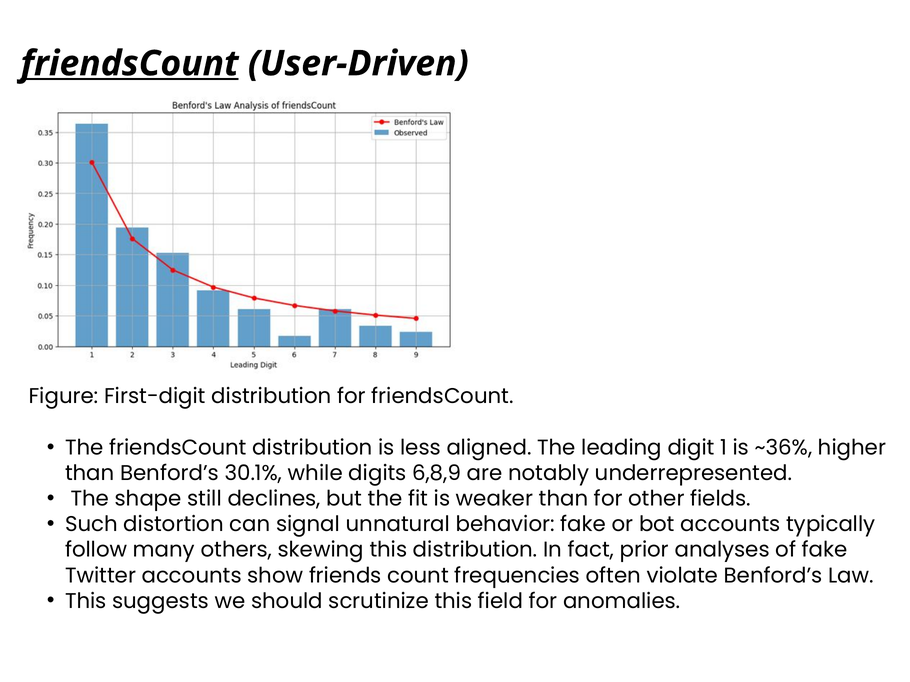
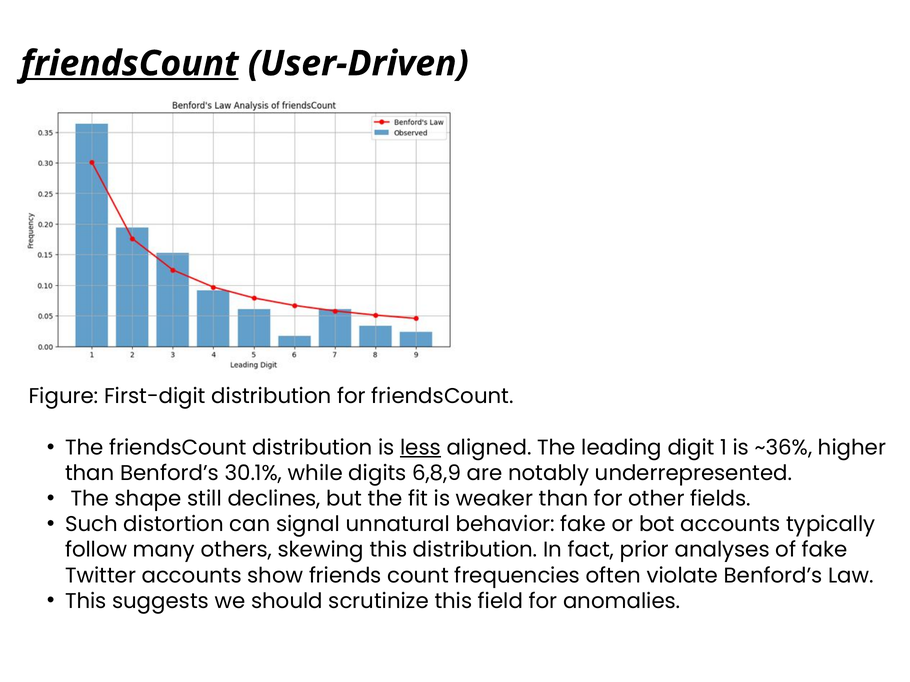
less underline: none -> present
